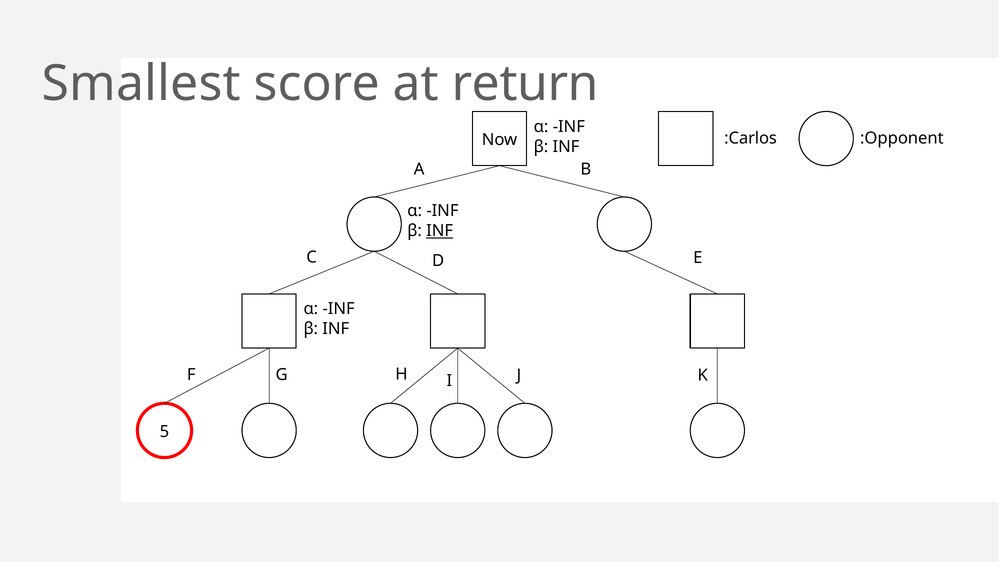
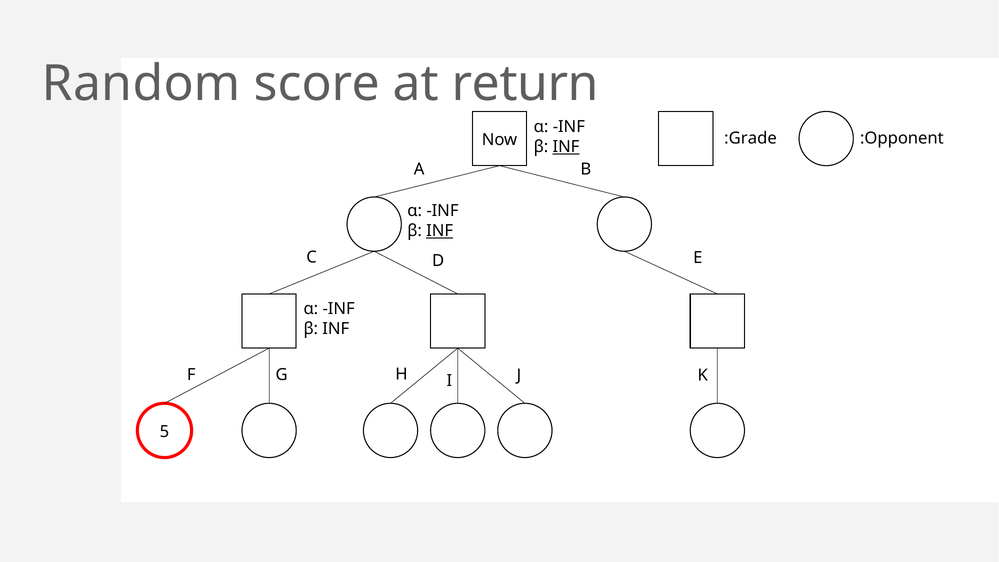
Smallest: Smallest -> Random
:Carlos: :Carlos -> :Grade
INF at (566, 147) underline: none -> present
